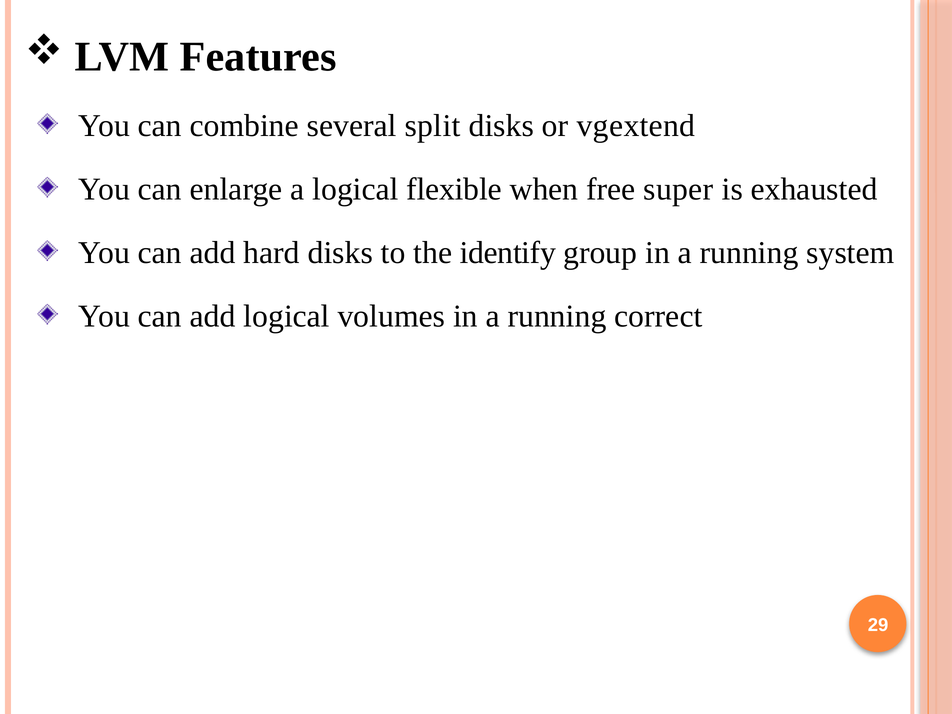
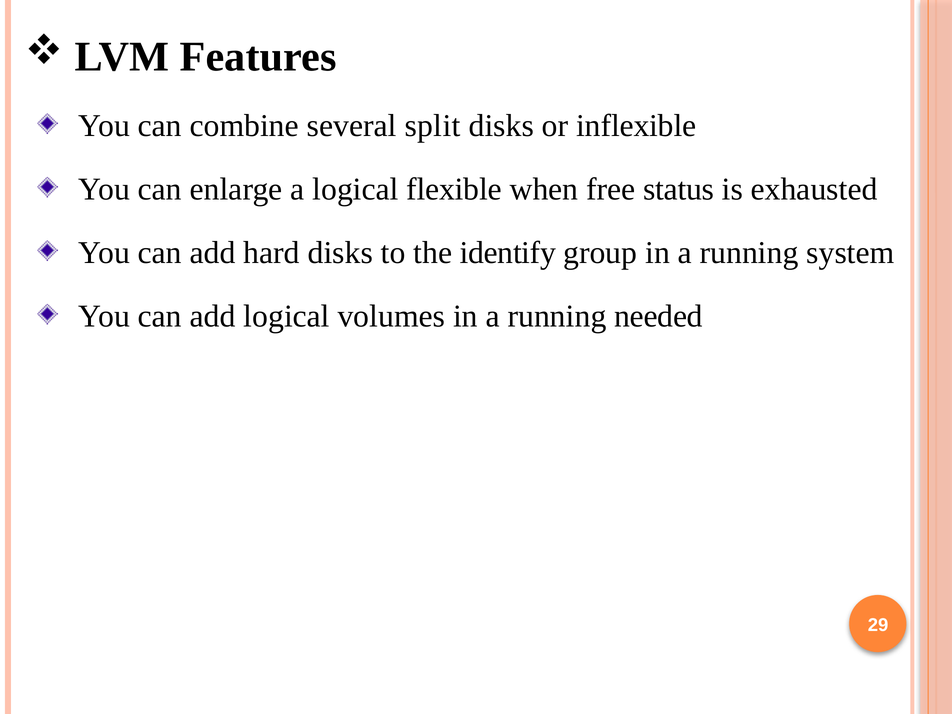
vgextend: vgextend -> inflexible
super: super -> status
correct: correct -> needed
